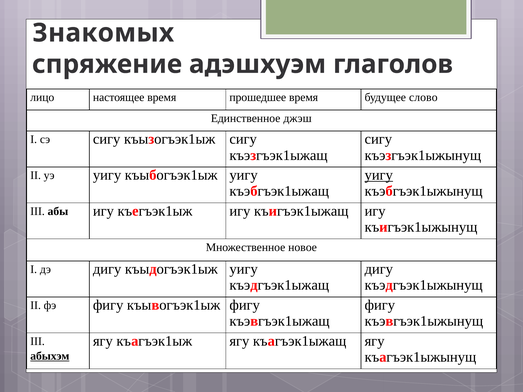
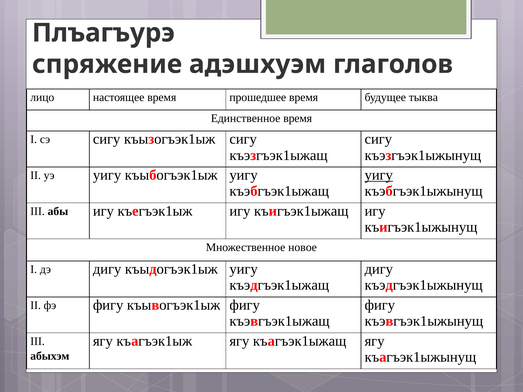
Знакомых: Знакомых -> Плъагъурэ
слово: слово -> тыква
Единственное джэш: джэш -> время
абыхэм underline: present -> none
